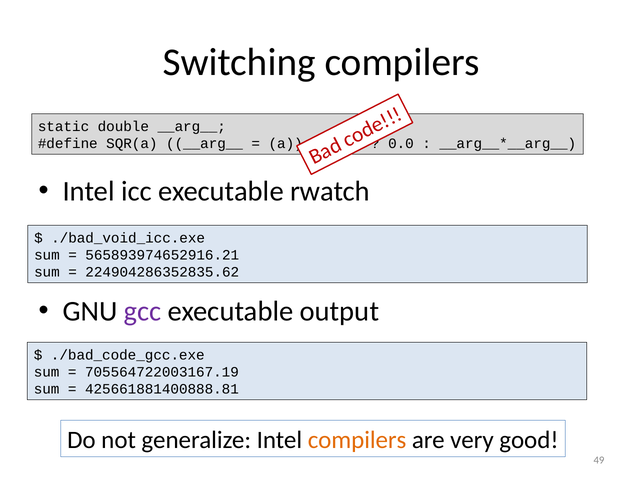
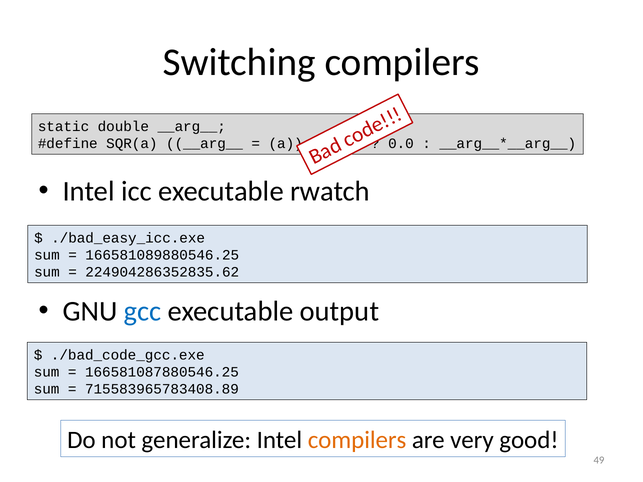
./bad_void_icc.exe: ./bad_void_icc.exe -> ./bad_easy_icc.exe
565893974652916.21: 565893974652916.21 -> 166581089880546.25
gcc colour: purple -> blue
705564722003167.19: 705564722003167.19 -> 166581087880546.25
425661881400888.81: 425661881400888.81 -> 715583965783408.89
